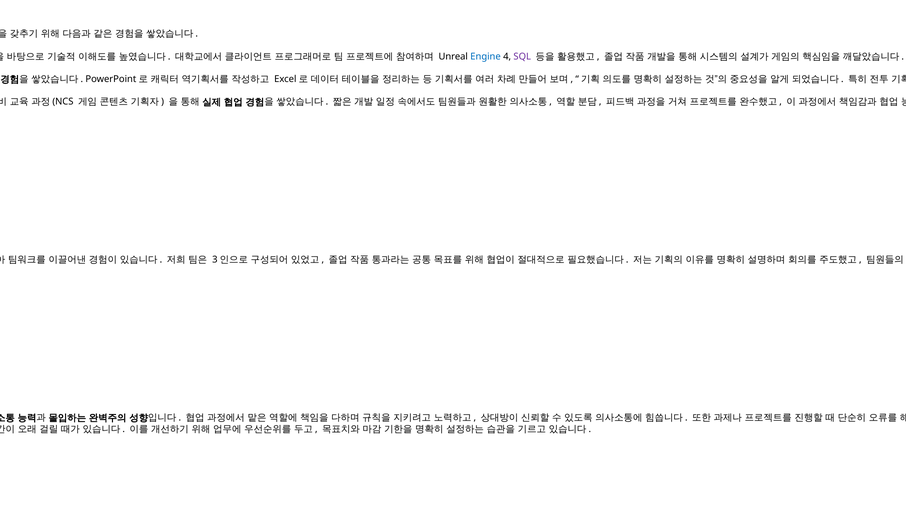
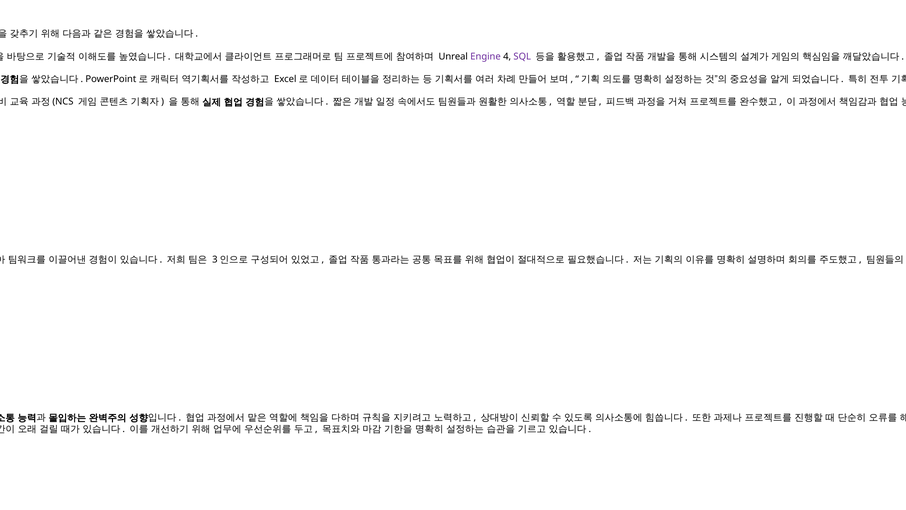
Engine colour: blue -> purple
